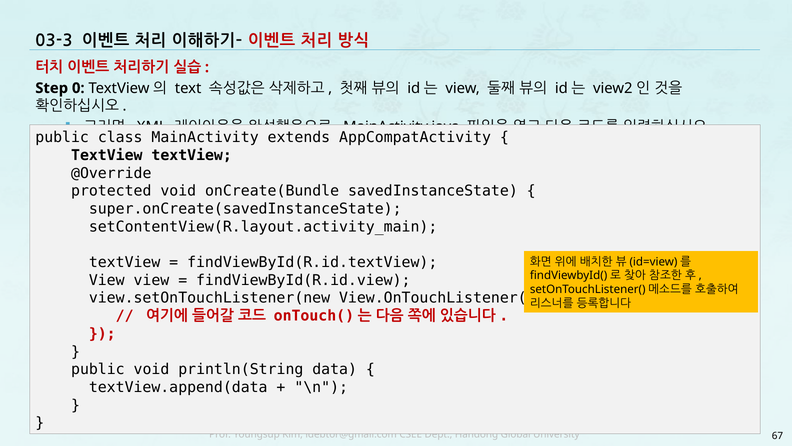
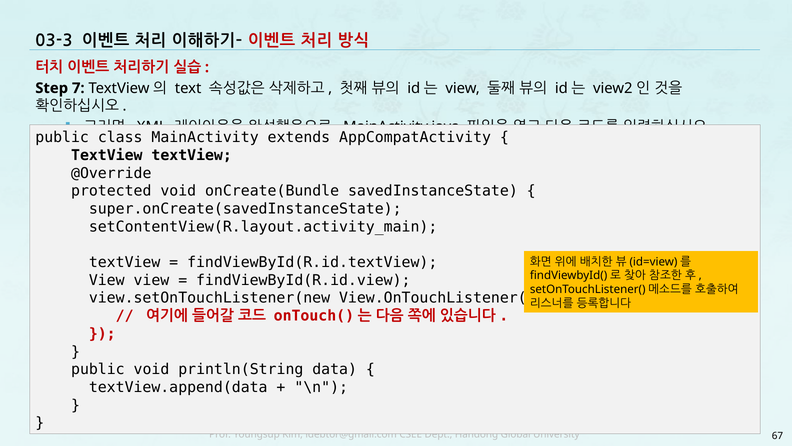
0: 0 -> 7
